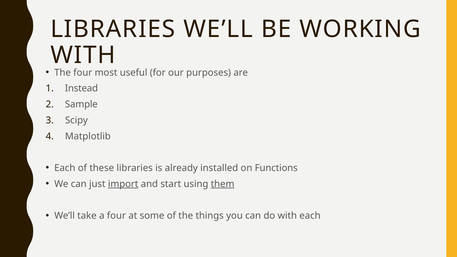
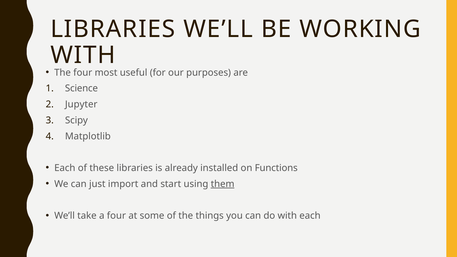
Instead: Instead -> Science
Sample: Sample -> Jupyter
import underline: present -> none
